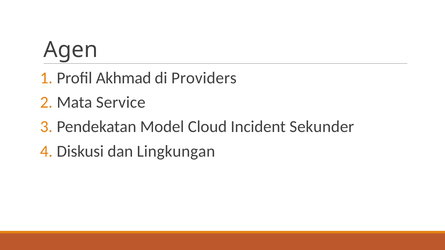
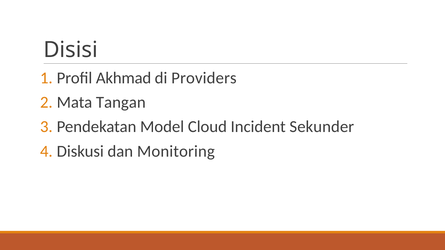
Agen: Agen -> Disisi
Service: Service -> Tangan
Lingkungan: Lingkungan -> Monitoring
